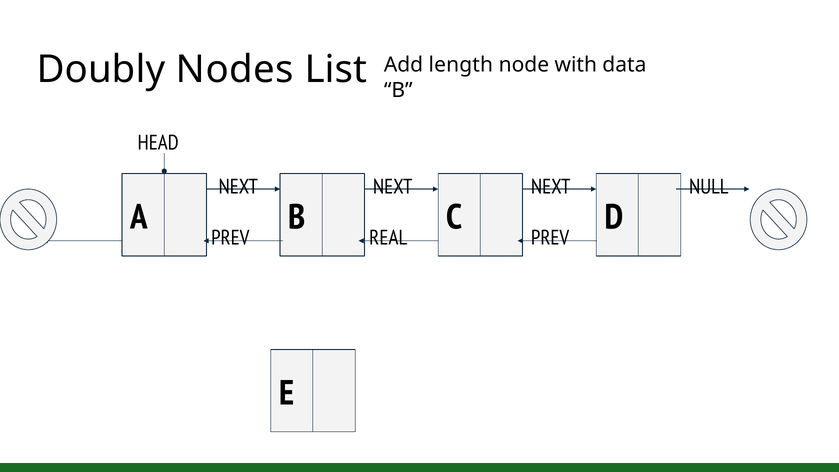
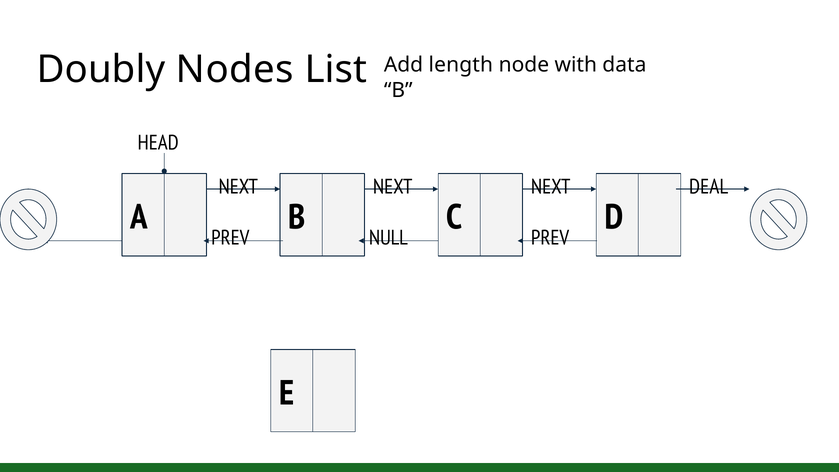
NULL: NULL -> DEAL
REAL: REAL -> NULL
